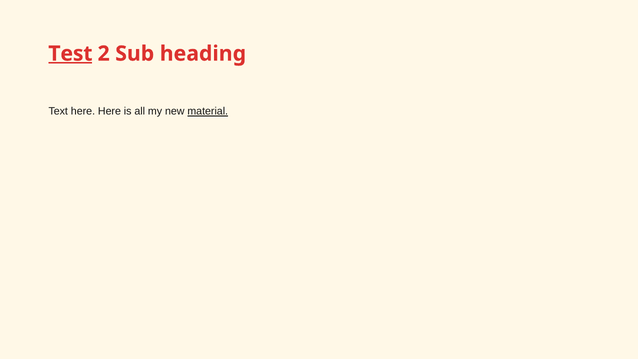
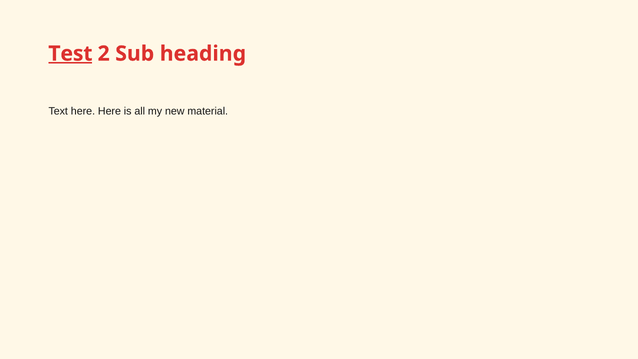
material underline: present -> none
